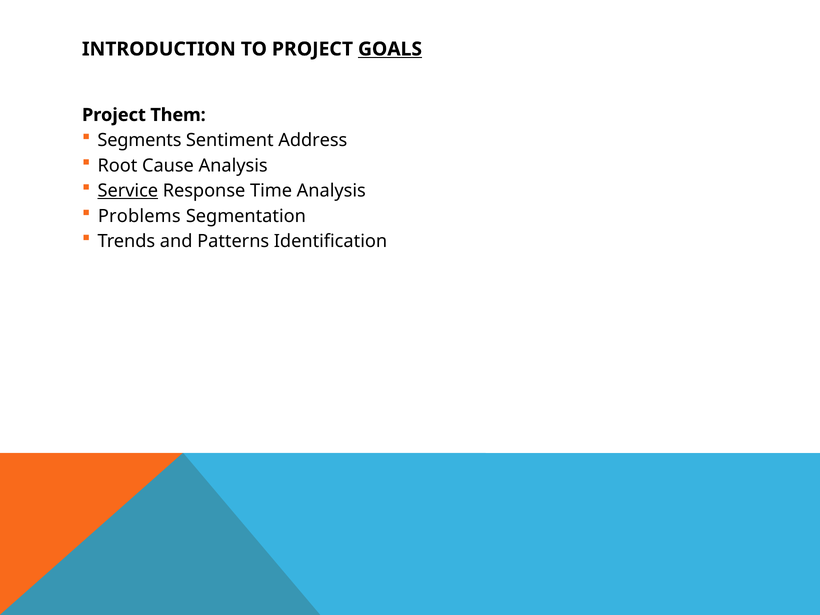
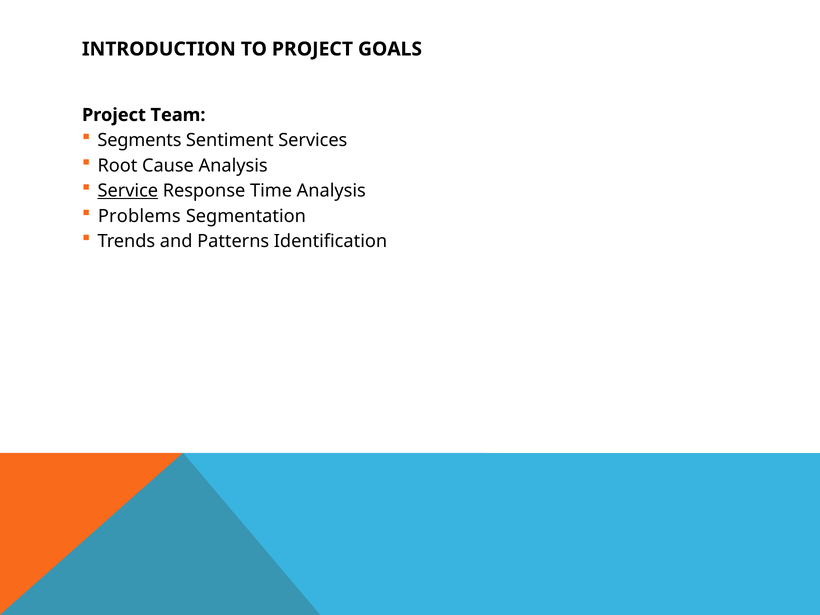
GOALS underline: present -> none
Them: Them -> Team
Address: Address -> Services
